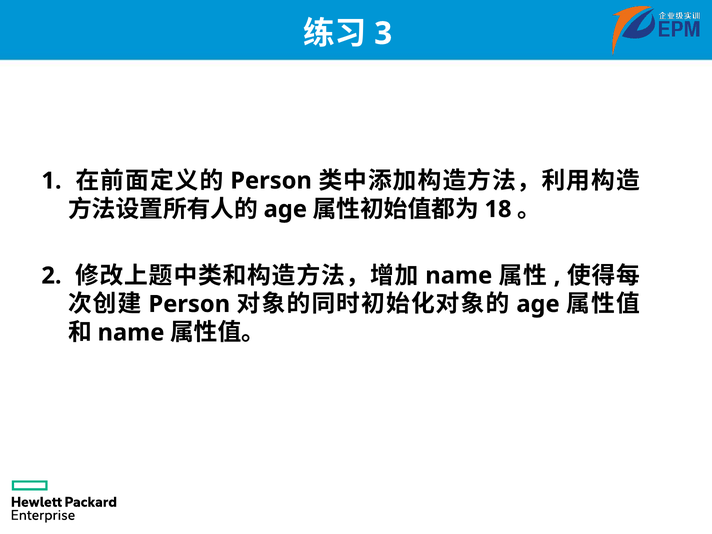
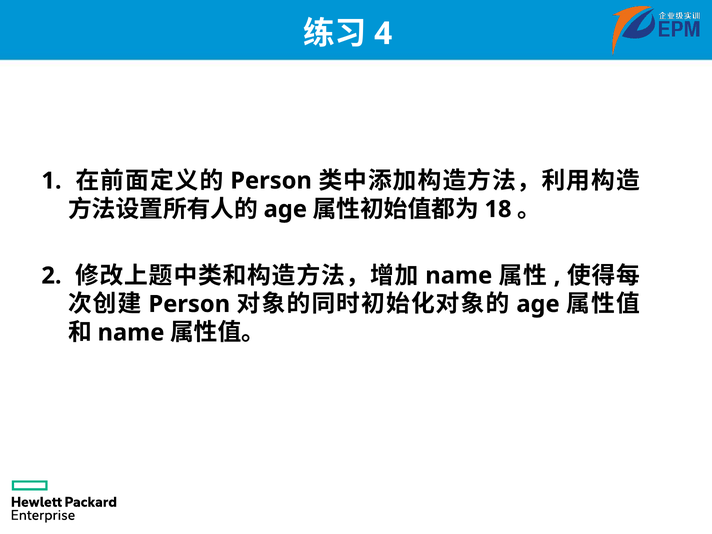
3: 3 -> 4
